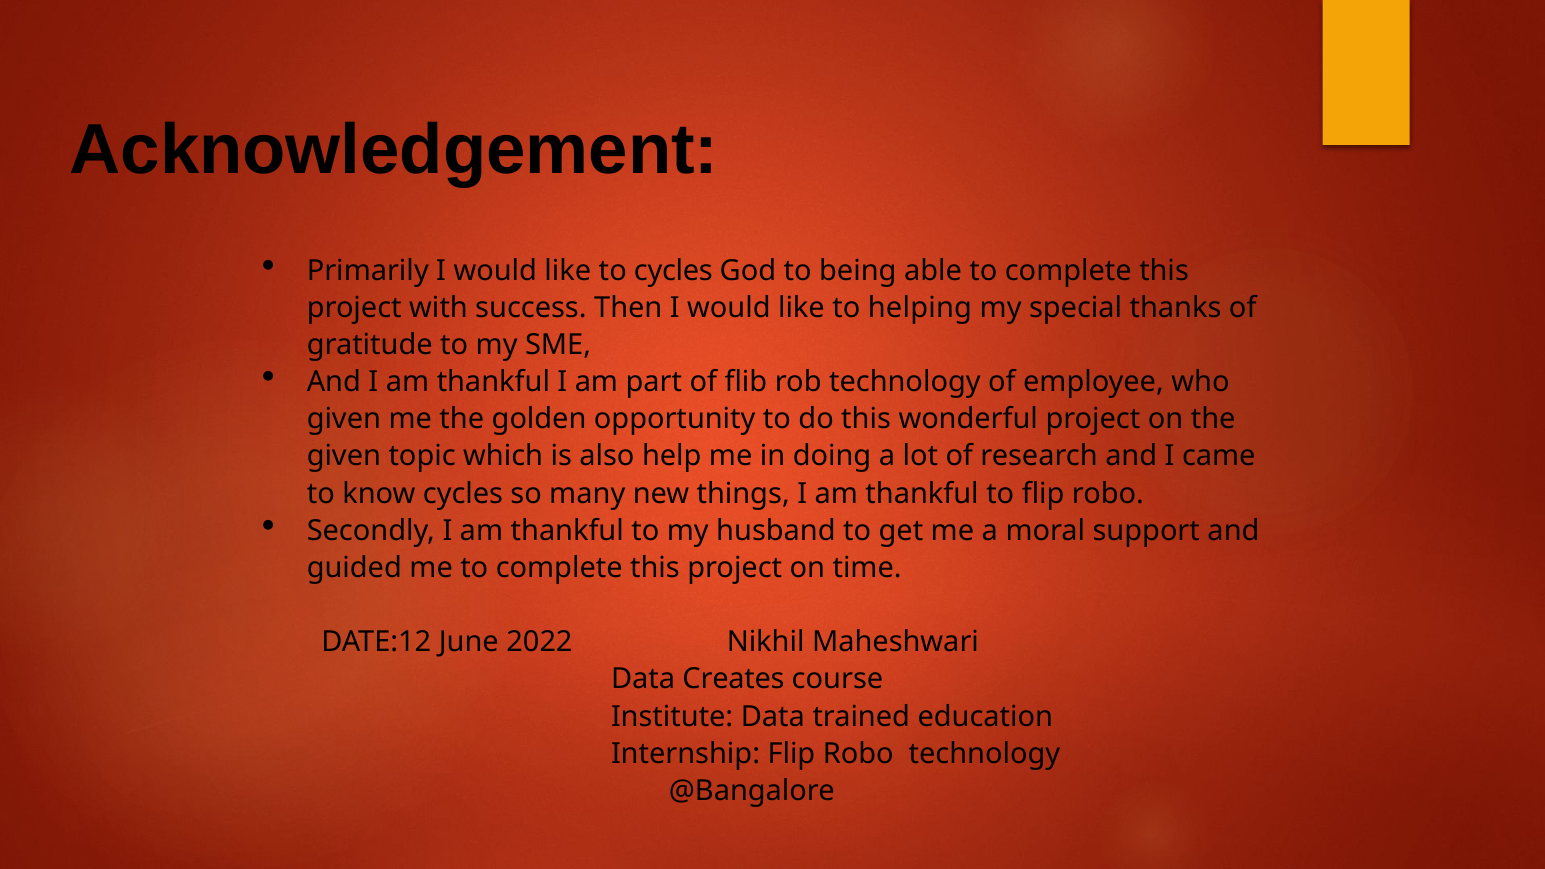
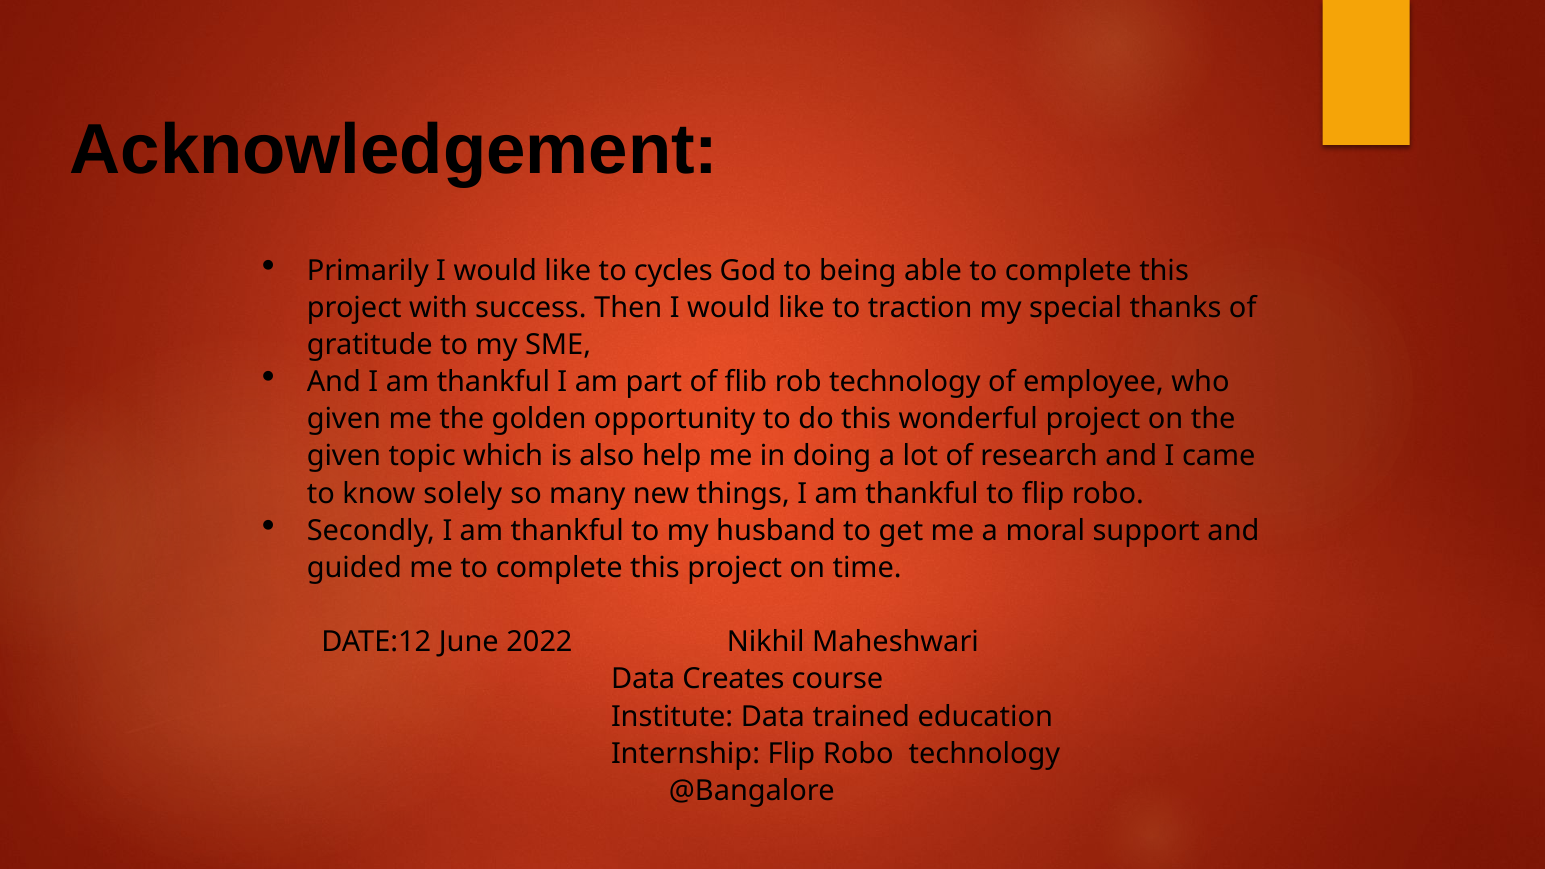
helping: helping -> traction
know cycles: cycles -> solely
